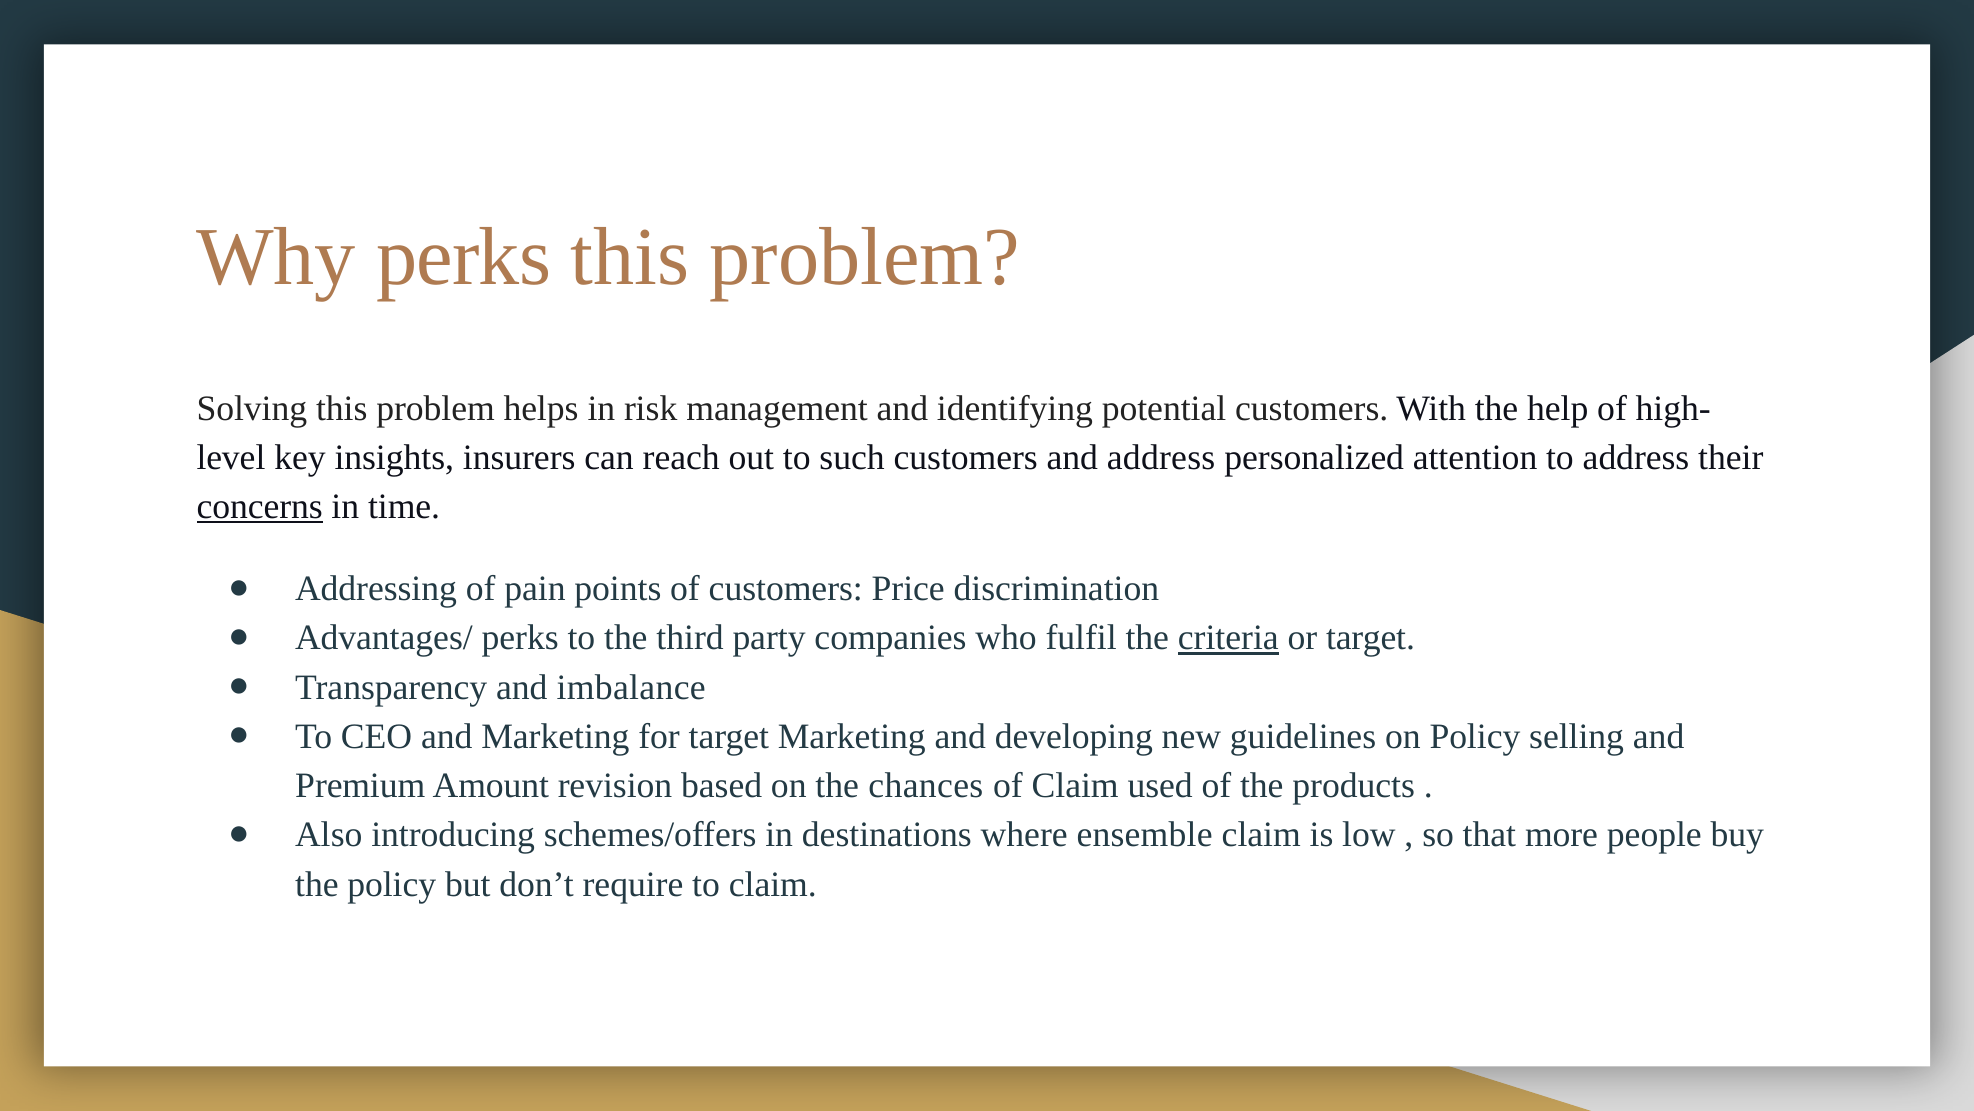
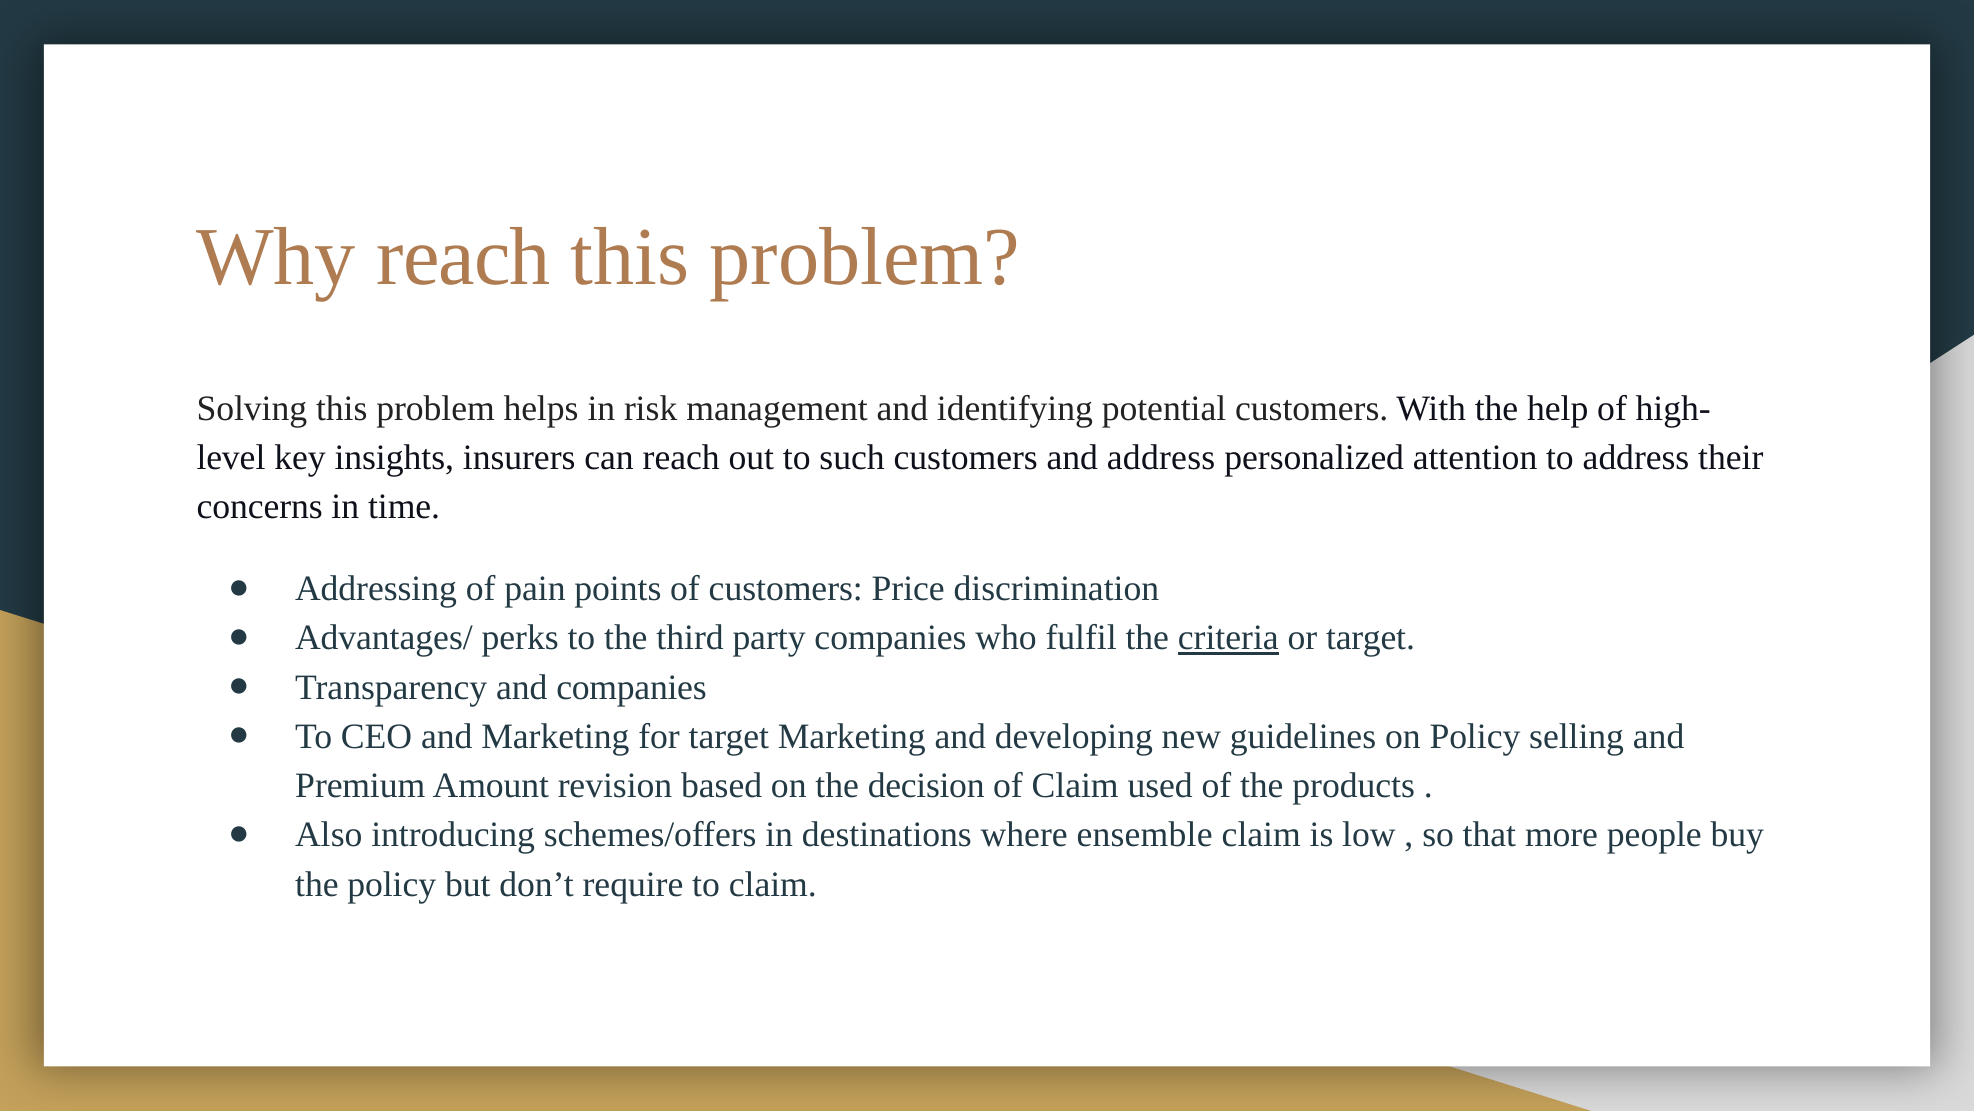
Why perks: perks -> reach
concerns underline: present -> none
and imbalance: imbalance -> companies
chances: chances -> decision
